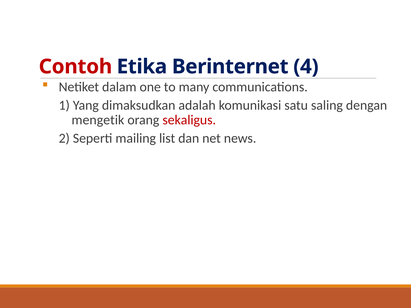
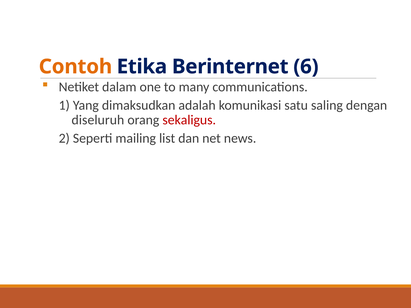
Contoh colour: red -> orange
4: 4 -> 6
mengetik: mengetik -> diseluruh
